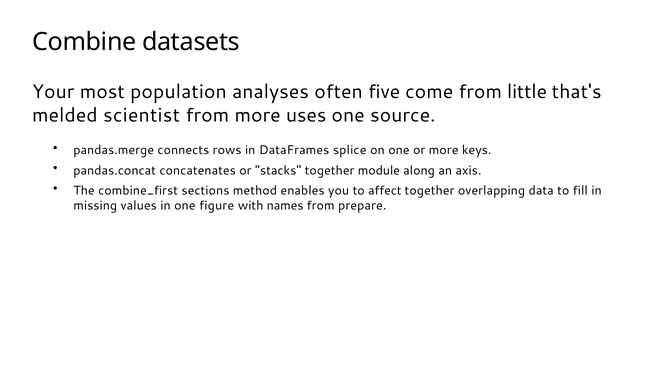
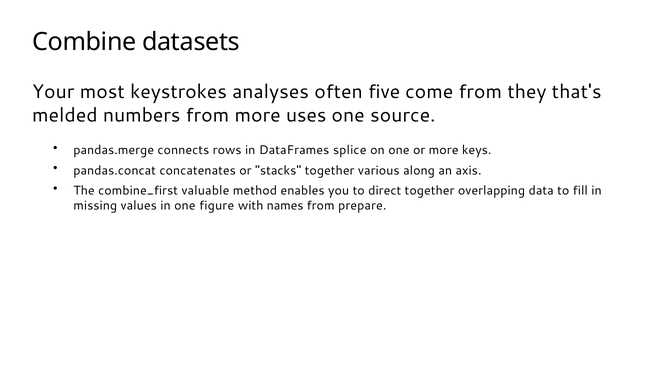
population: population -> keystrokes
little: little -> they
scientist: scientist -> numbers
module: module -> various
sections: sections -> valuable
affect: affect -> direct
